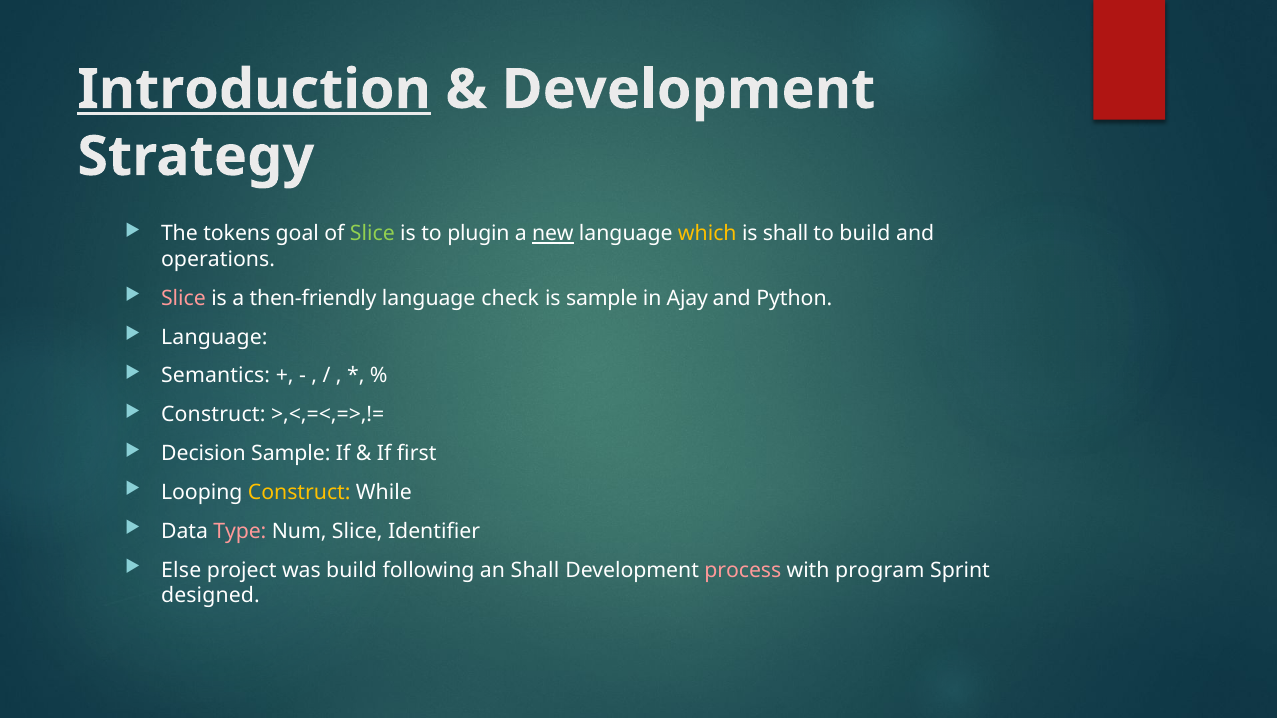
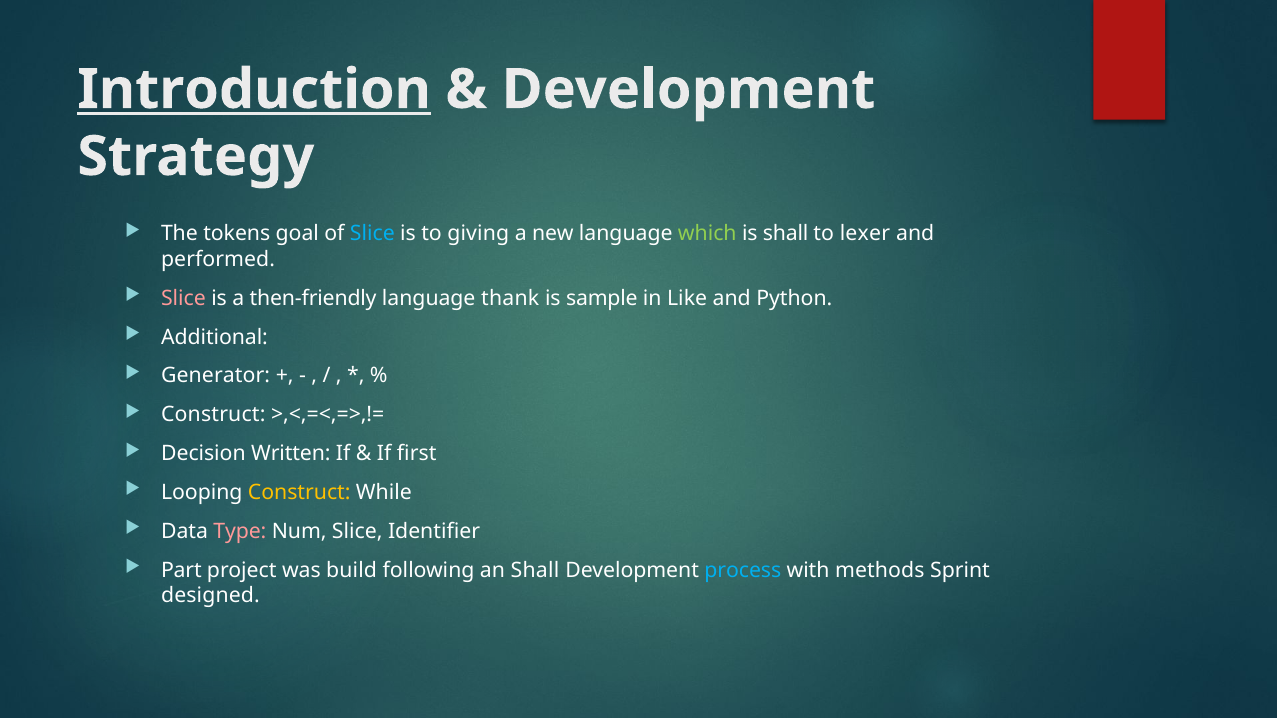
Slice at (372, 234) colour: light green -> light blue
plugin: plugin -> giving
new underline: present -> none
which colour: yellow -> light green
to build: build -> lexer
operations: operations -> performed
check: check -> thank
Ajay: Ajay -> Like
Language at (214, 337): Language -> Additional
Semantics: Semantics -> Generator
Decision Sample: Sample -> Written
Else: Else -> Part
process colour: pink -> light blue
program: program -> methods
